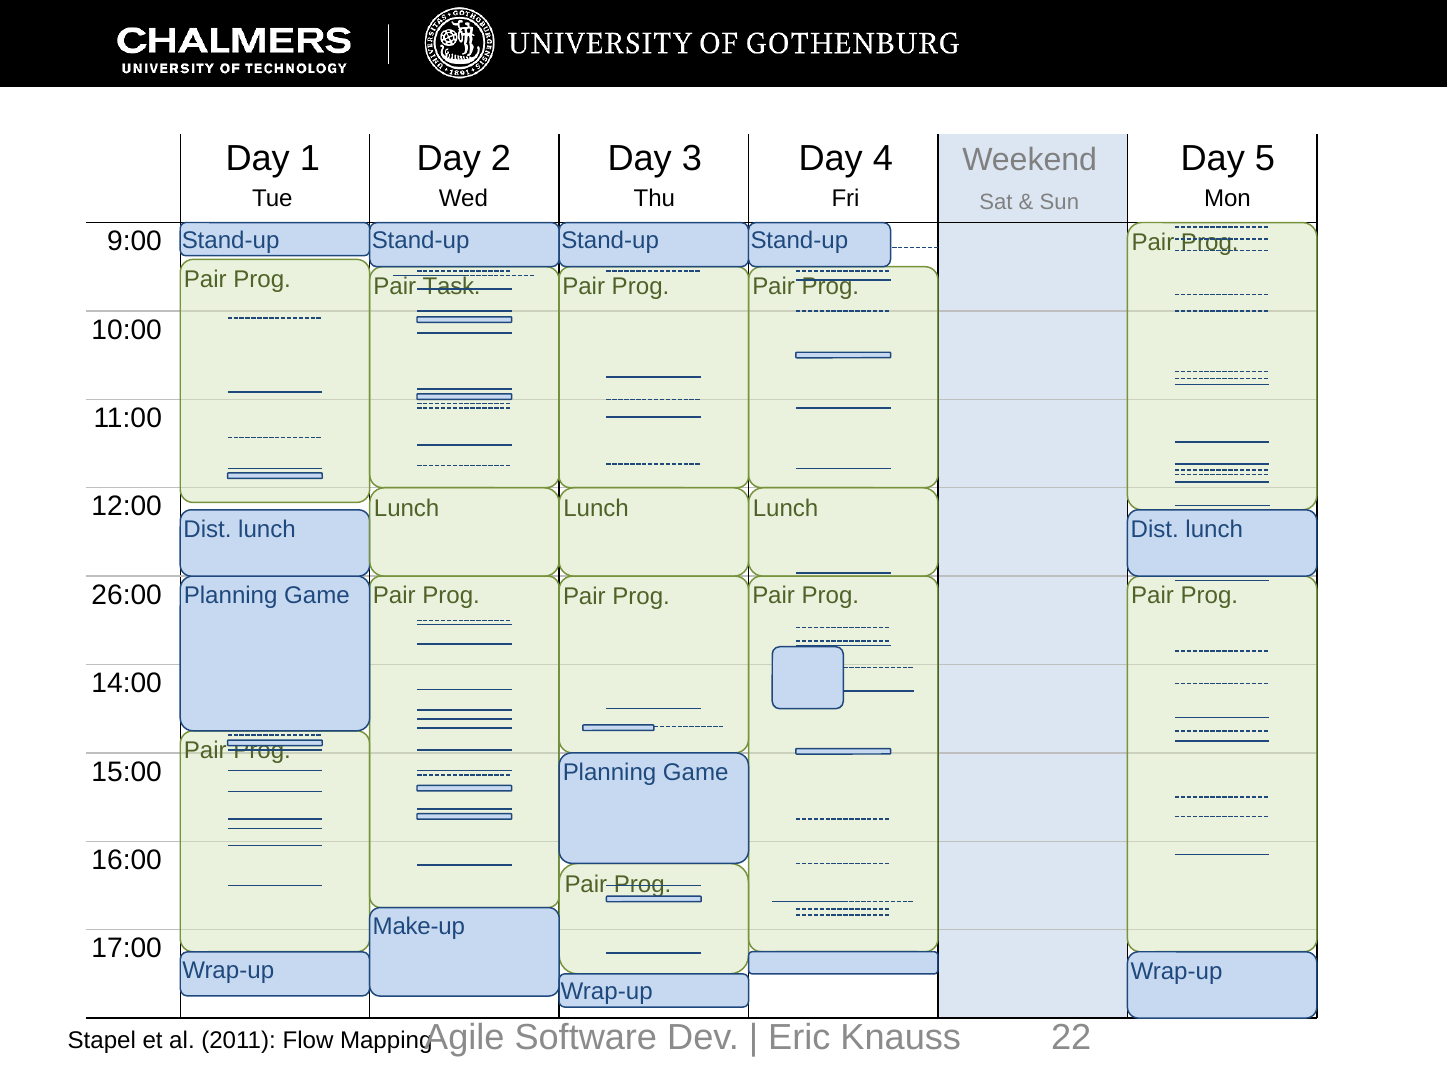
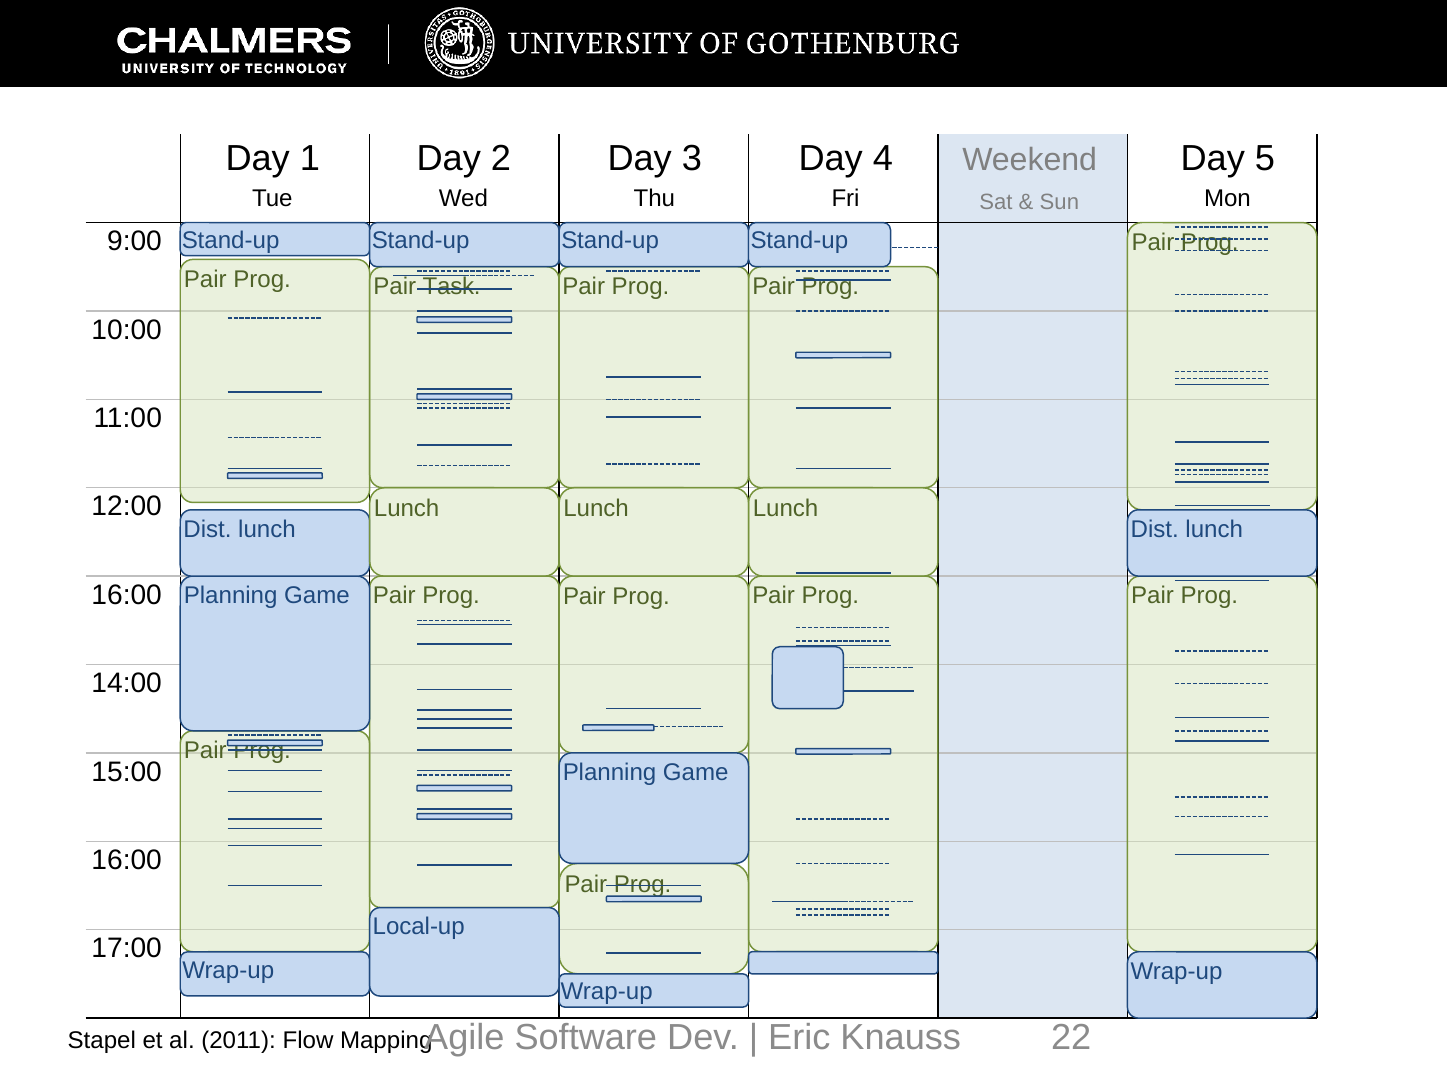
26:00 at (127, 595): 26:00 -> 16:00
Make-up: Make-up -> Local-up
